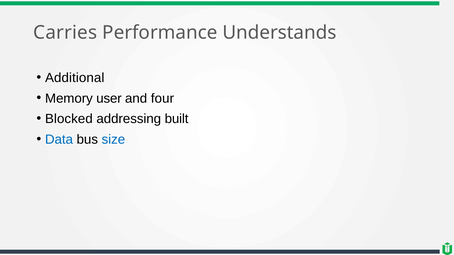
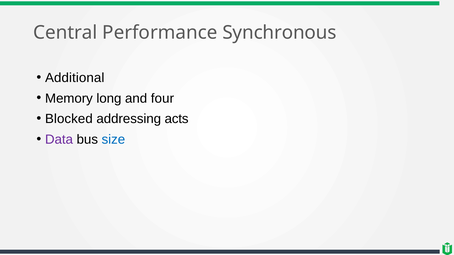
Carries: Carries -> Central
Understands: Understands -> Synchronous
user: user -> long
built: built -> acts
Data colour: blue -> purple
